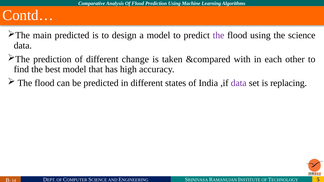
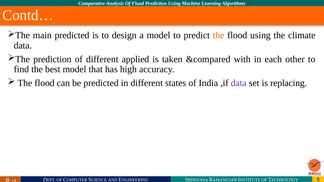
the at (219, 35) colour: purple -> orange
science: science -> climate
change: change -> applied
